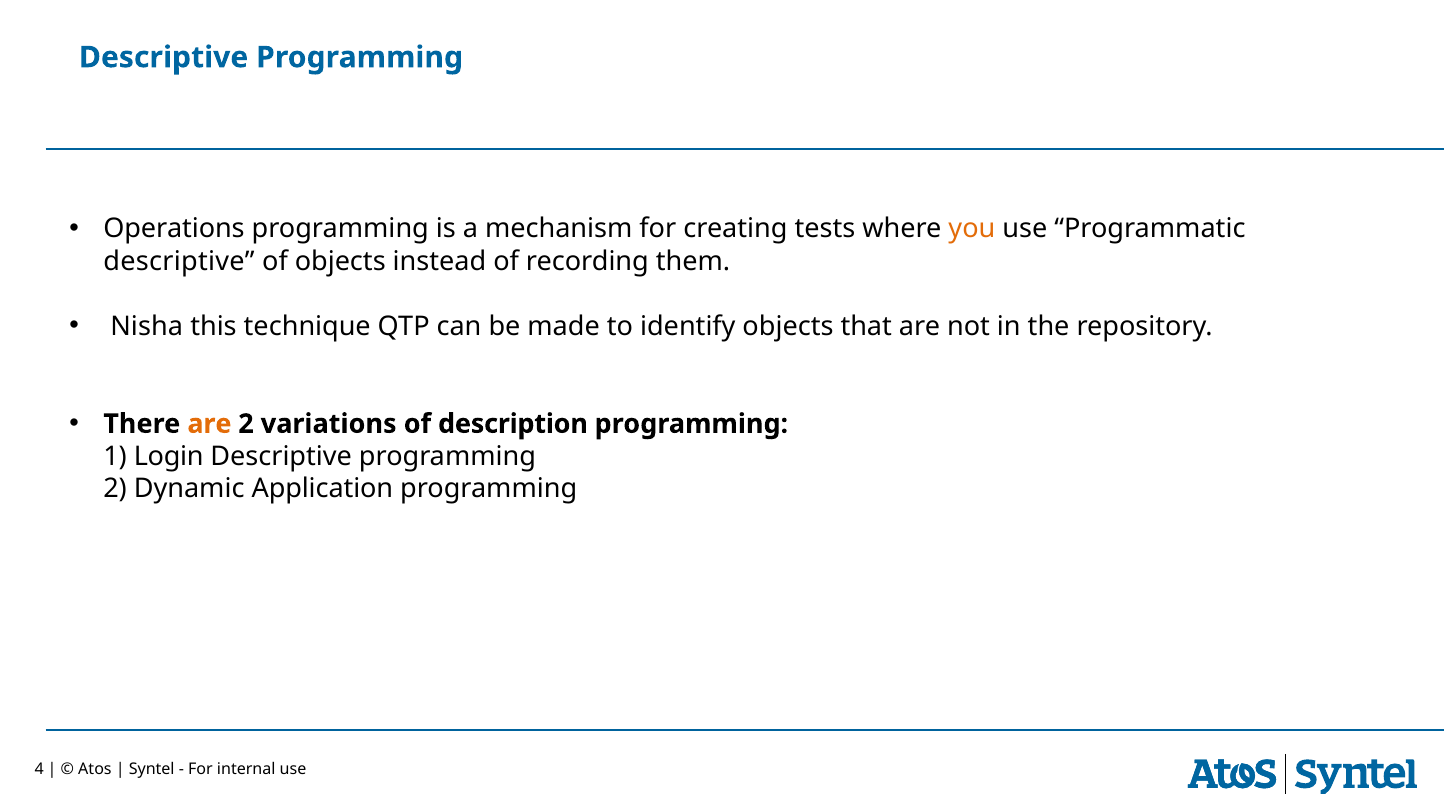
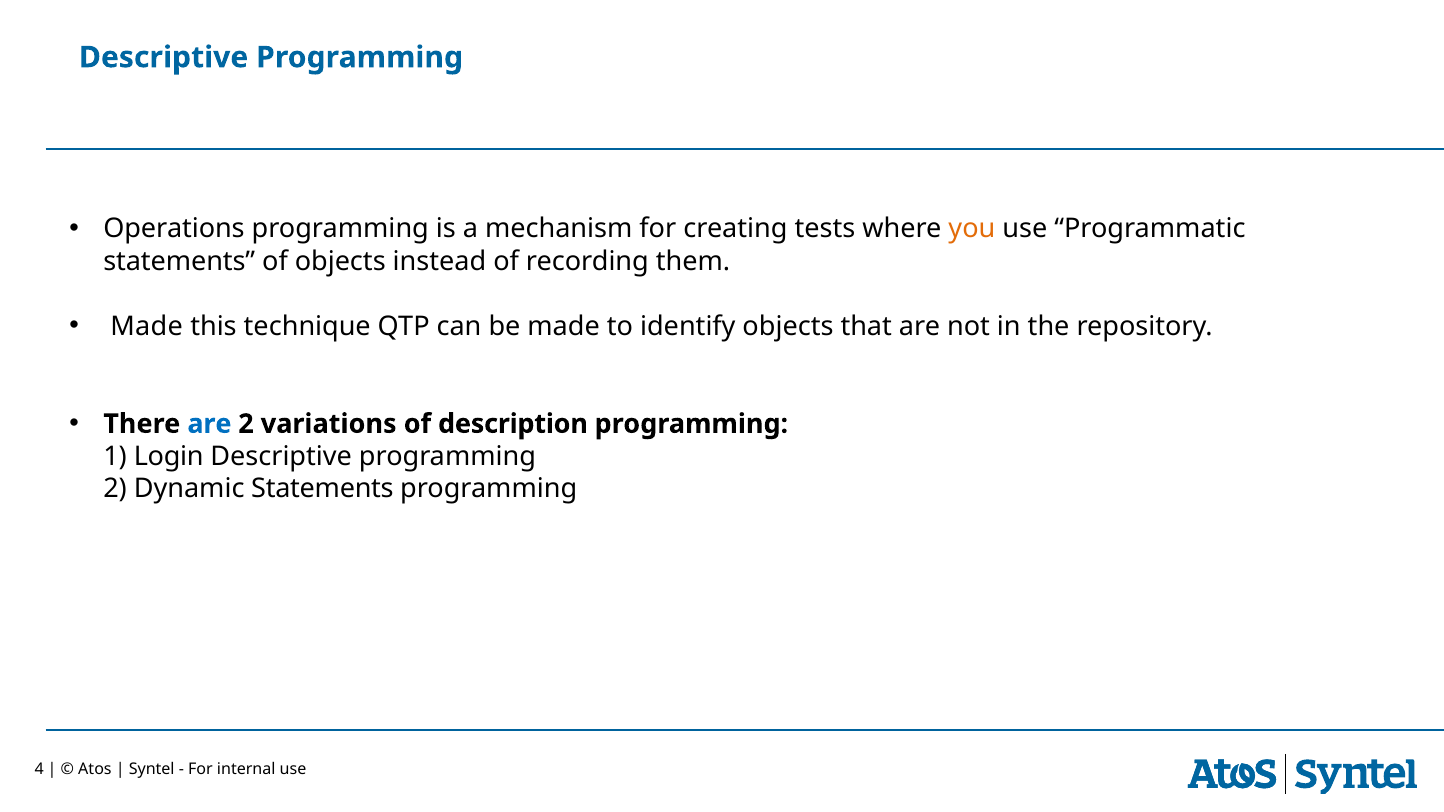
descriptive at (179, 262): descriptive -> statements
Nisha at (147, 326): Nisha -> Made
are at (209, 424) colour: orange -> blue
Dynamic Application: Application -> Statements
